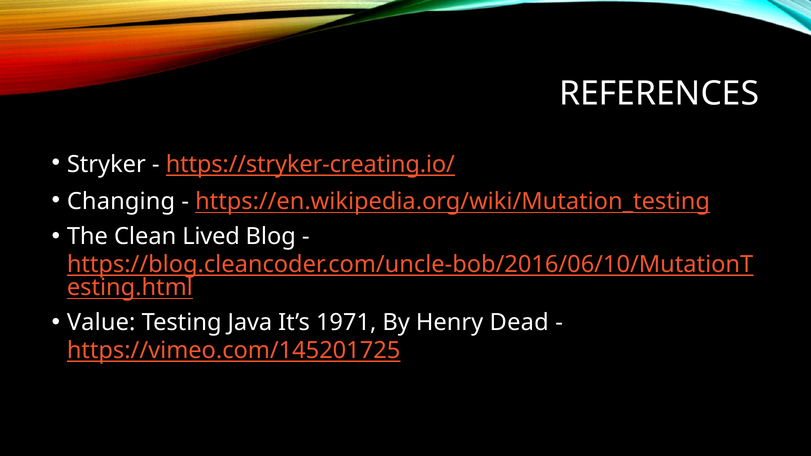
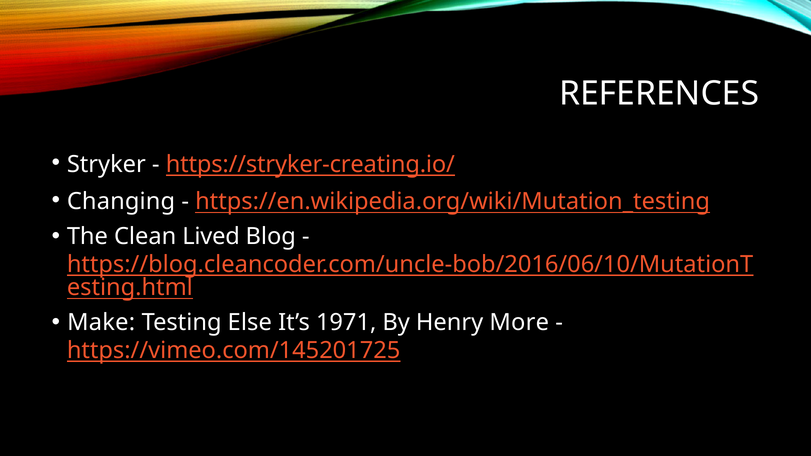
Value: Value -> Make
Java: Java -> Else
Dead: Dead -> More
